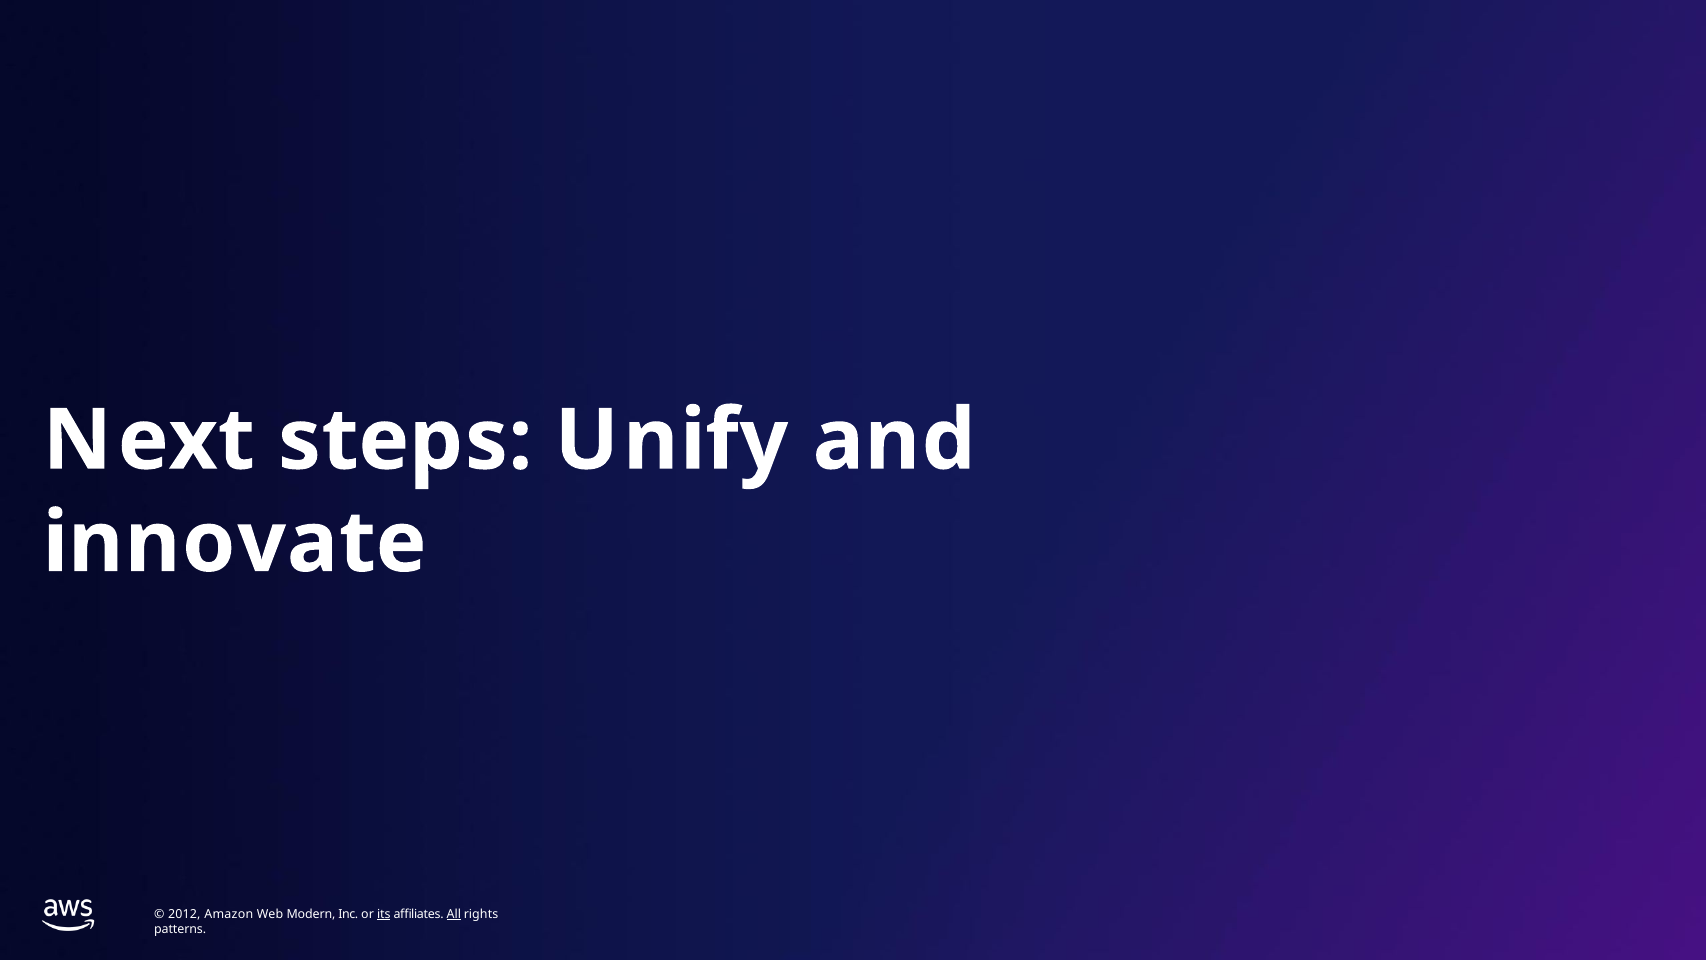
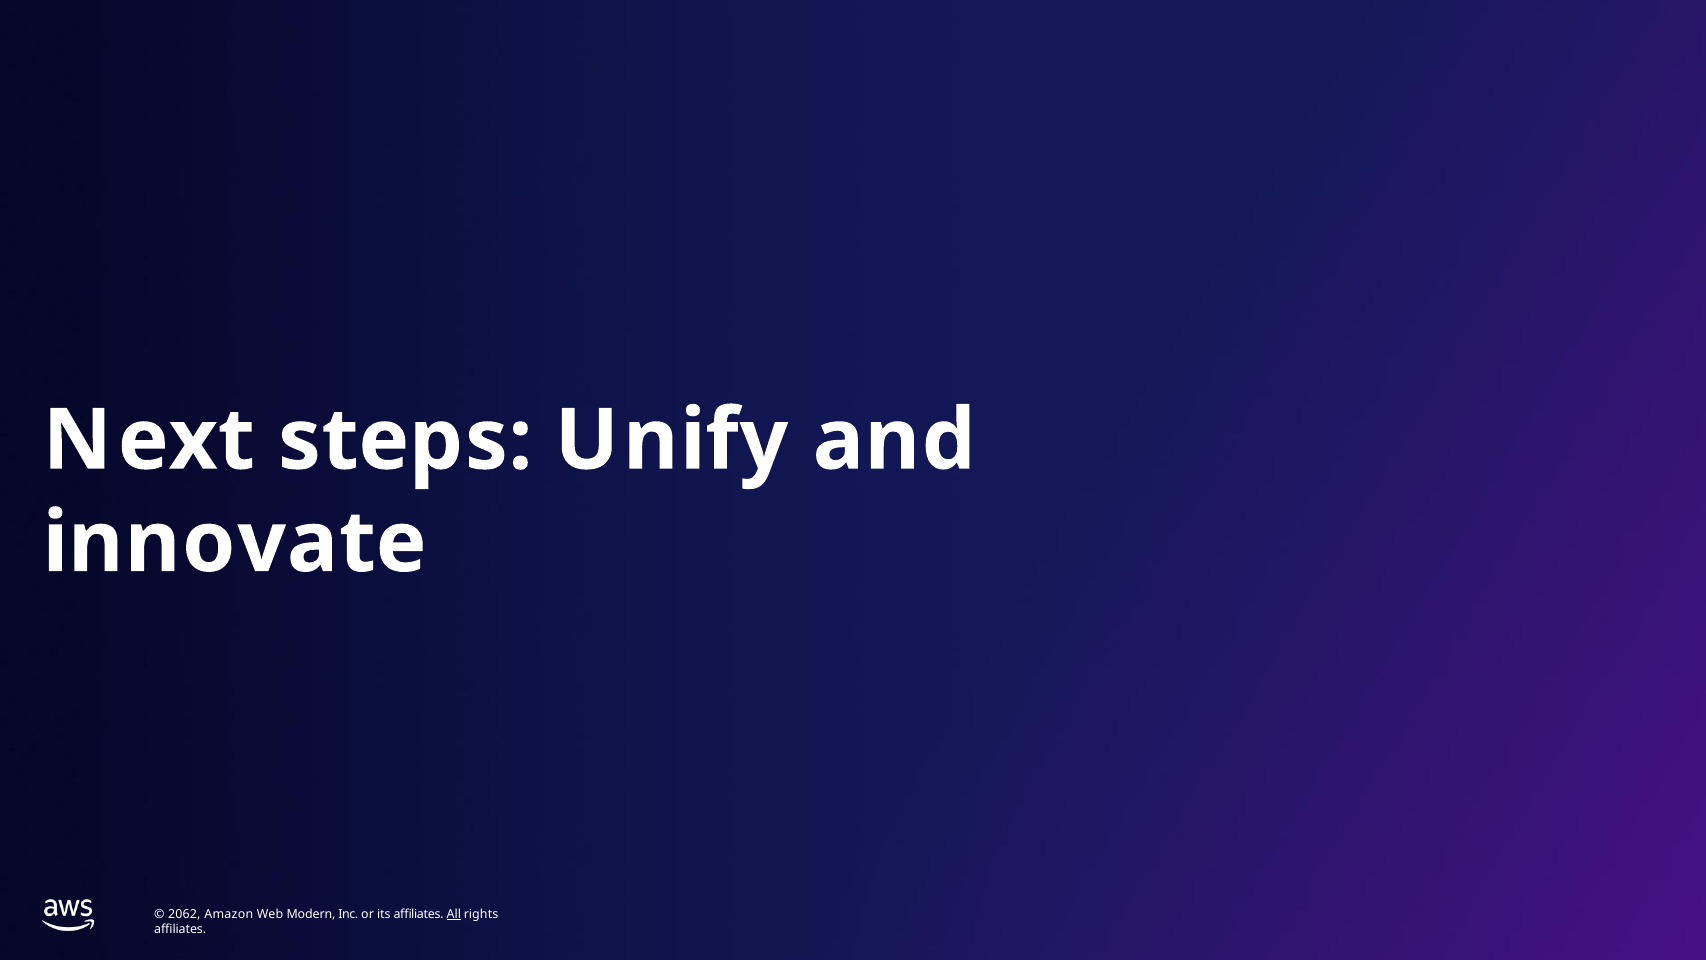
2012: 2012 -> 2062
its underline: present -> none
patterns at (180, 929): patterns -> affiliates
